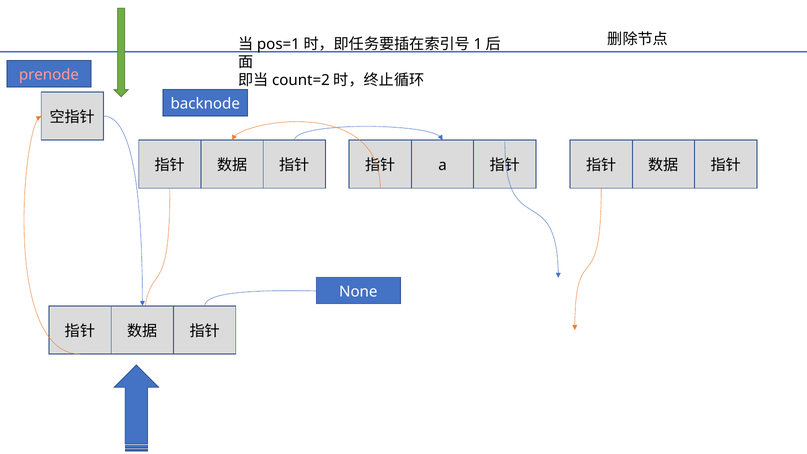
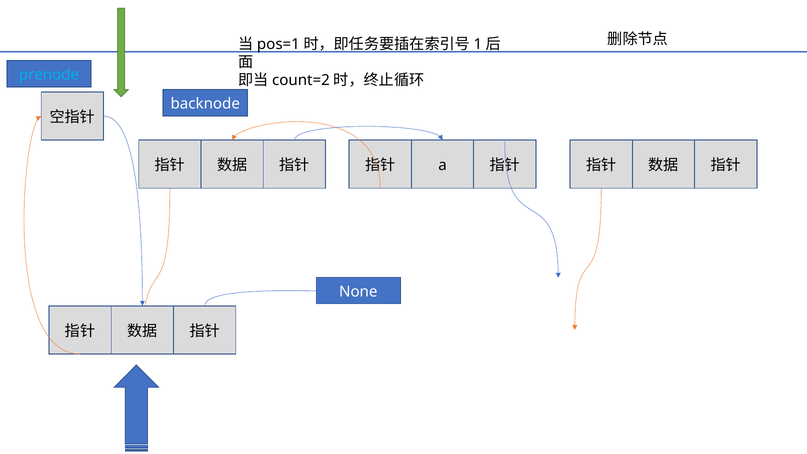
prenode colour: pink -> light blue
